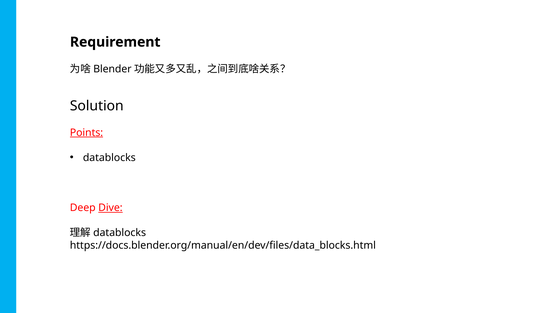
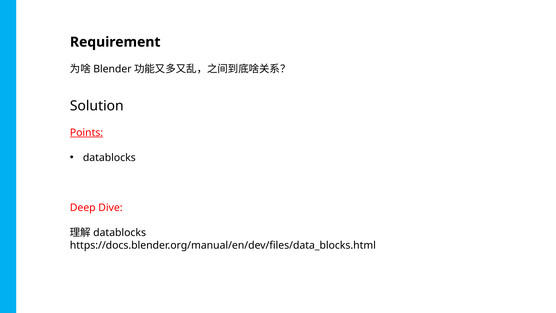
Dive underline: present -> none
